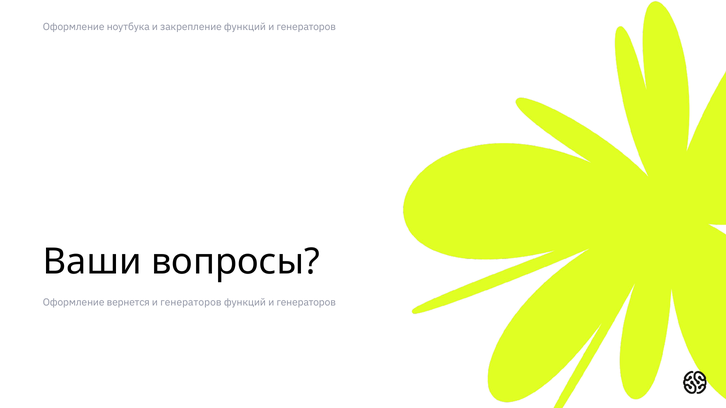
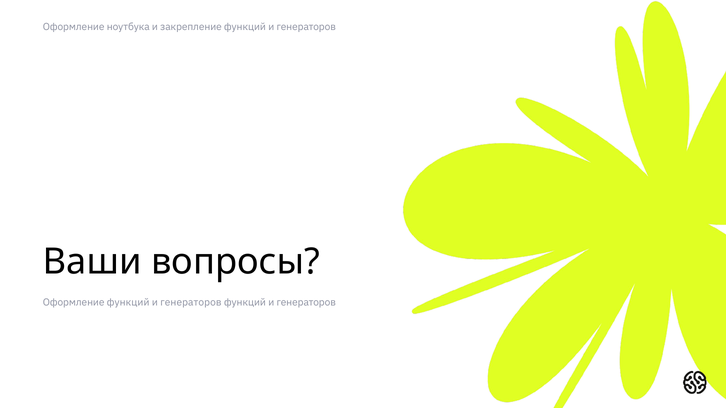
Оформление вернется: вернется -> функций
